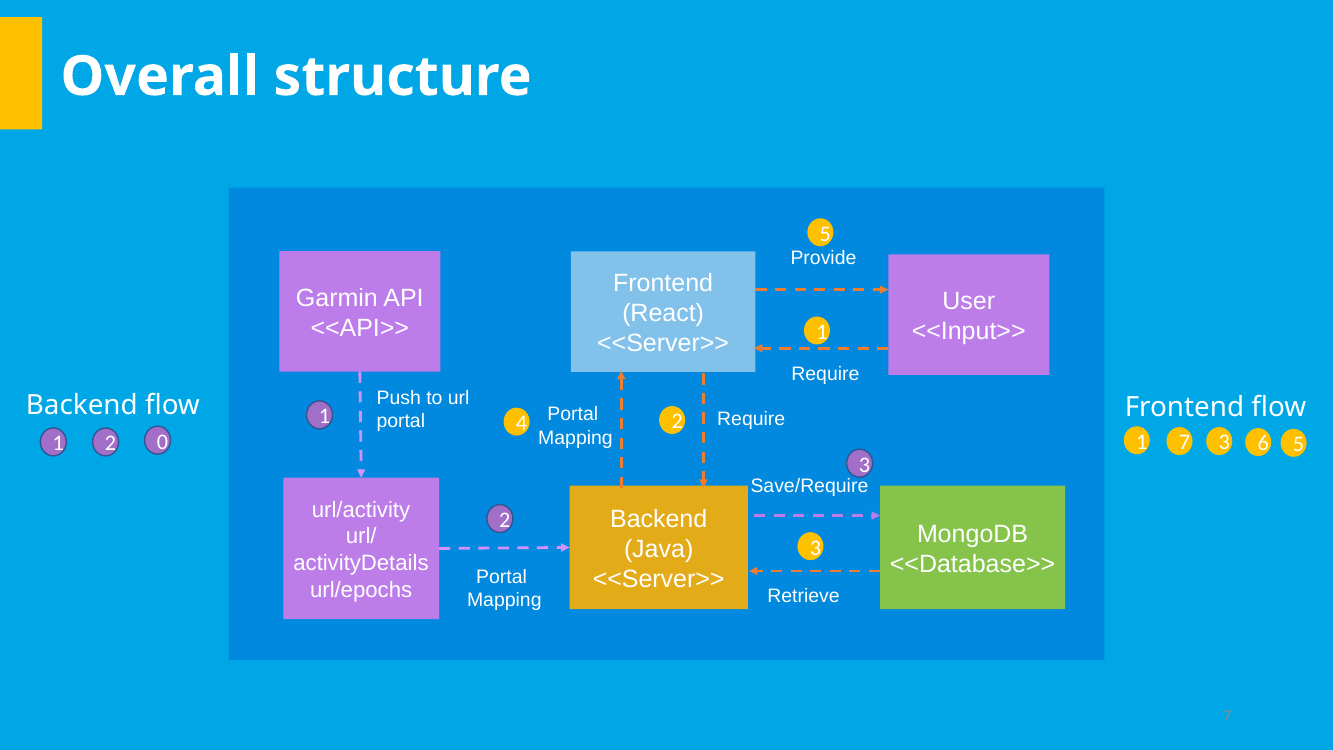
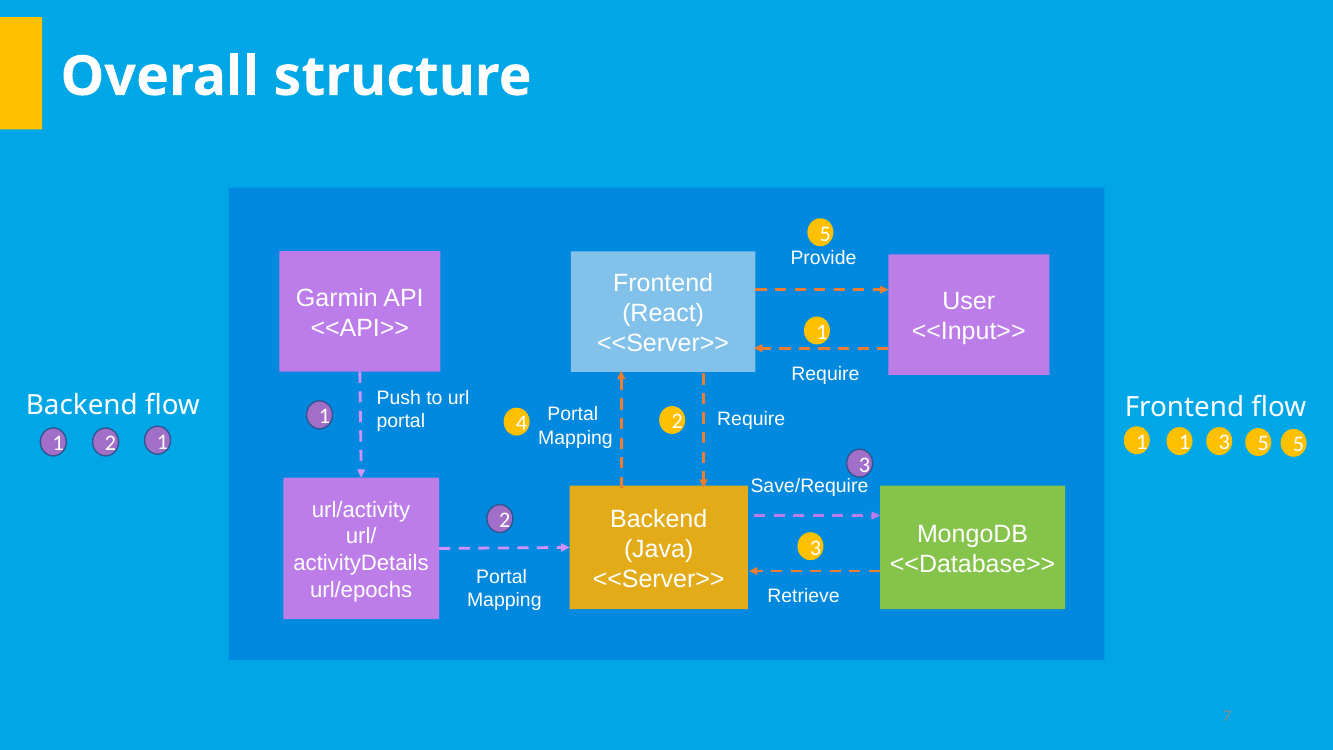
1 2 0: 0 -> 1
7 at (1184, 442): 7 -> 1
3 6: 6 -> 5
